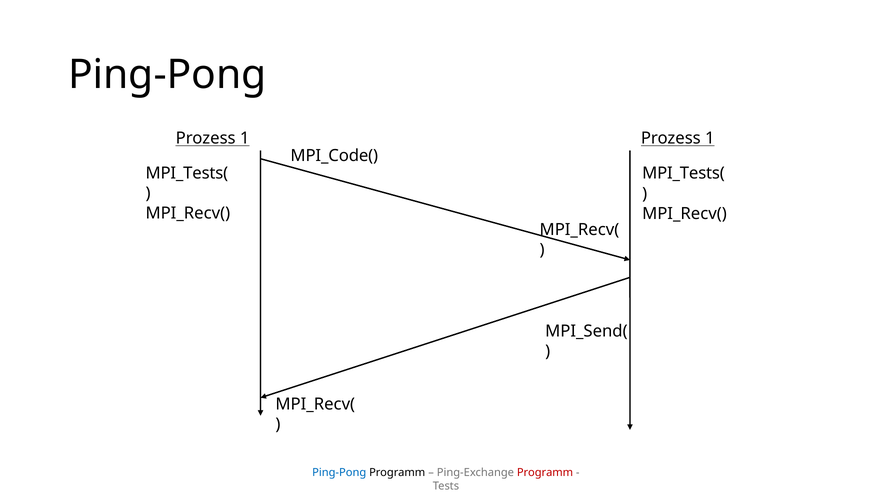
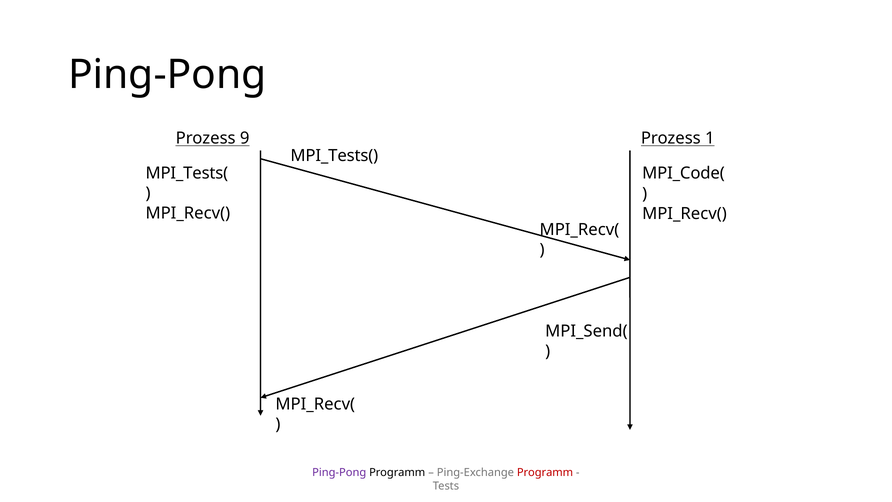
1 at (245, 138): 1 -> 9
MPI_Code( at (334, 156): MPI_Code( -> MPI_Tests(
MPI_Tests( at (683, 173): MPI_Tests( -> MPI_Code(
Ping-Pong at (339, 472) colour: blue -> purple
